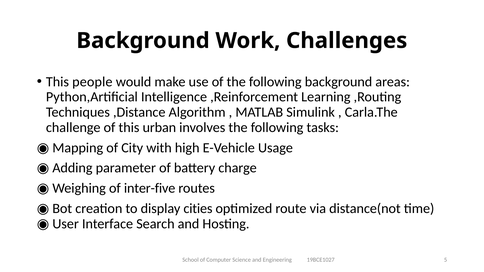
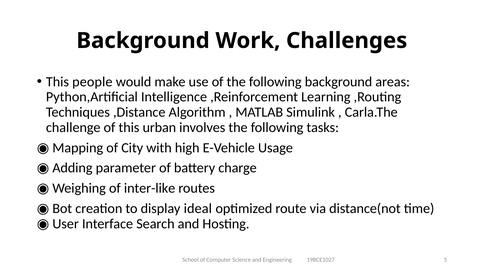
inter-five: inter-five -> inter-like
cities: cities -> ideal
